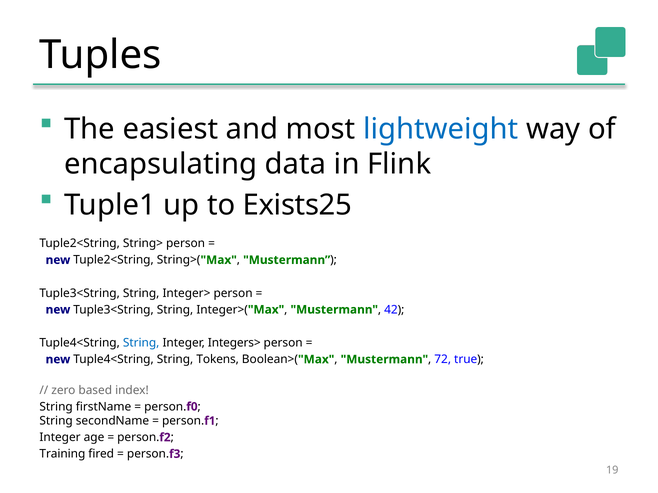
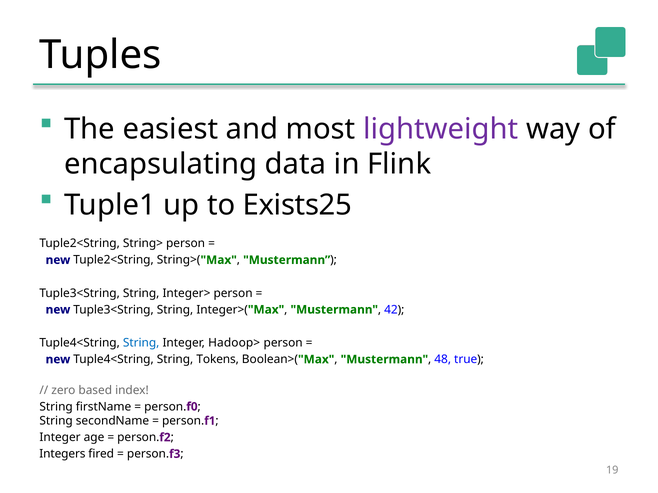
lightweight colour: blue -> purple
Integers>: Integers> -> Hadoop>
72: 72 -> 48
Training: Training -> Integers
